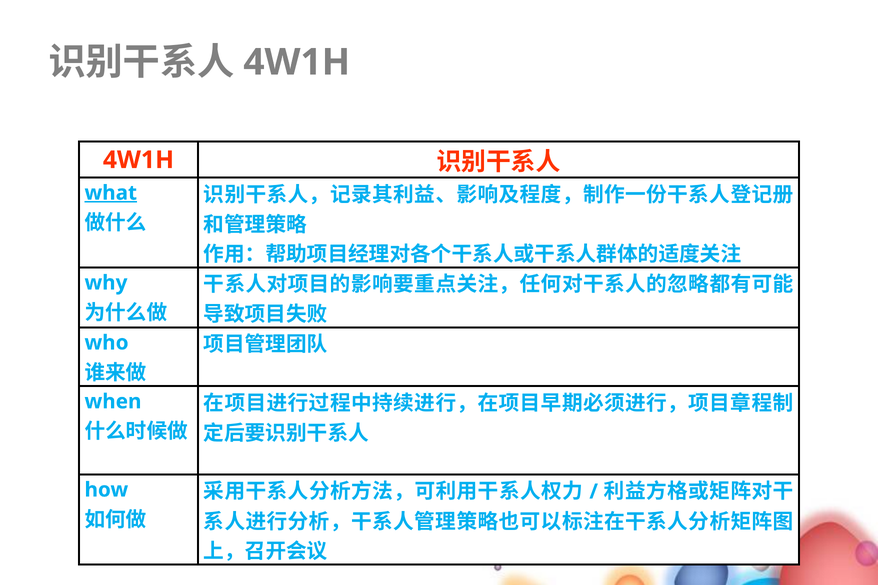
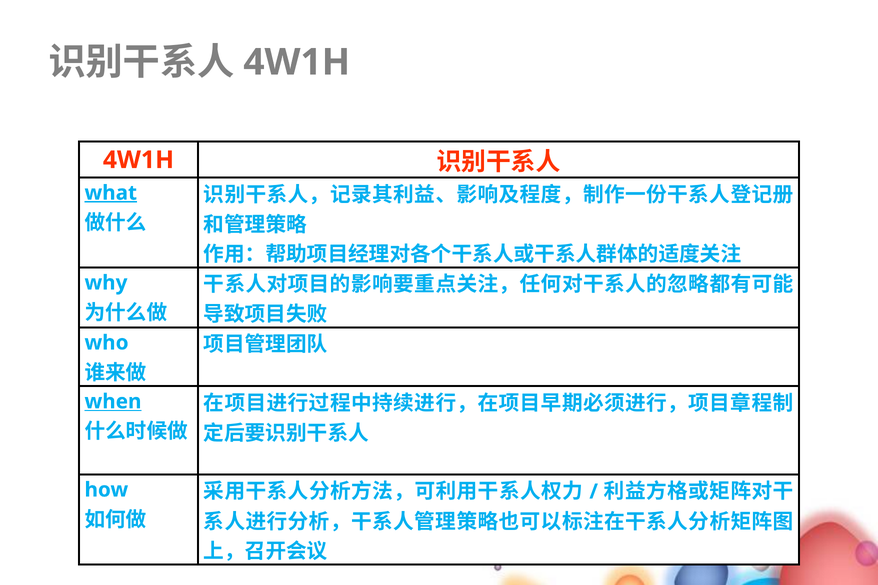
when underline: none -> present
